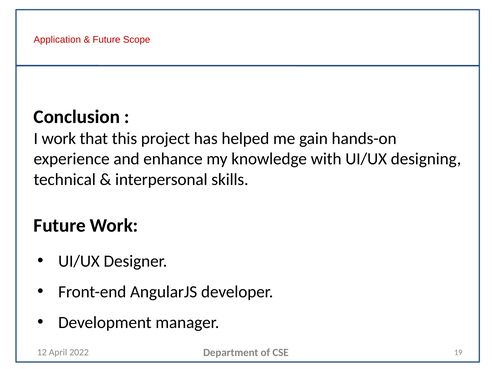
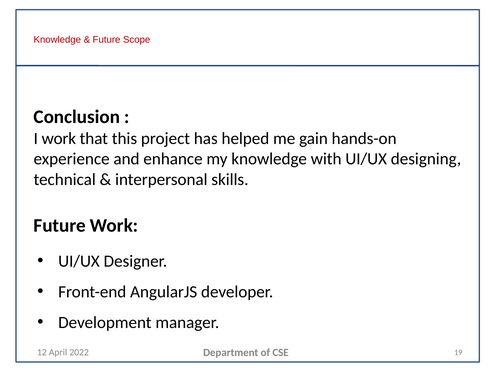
Application at (57, 40): Application -> Knowledge
